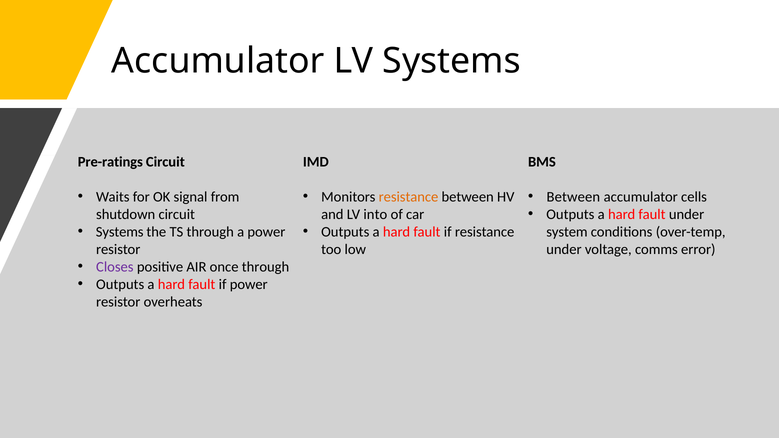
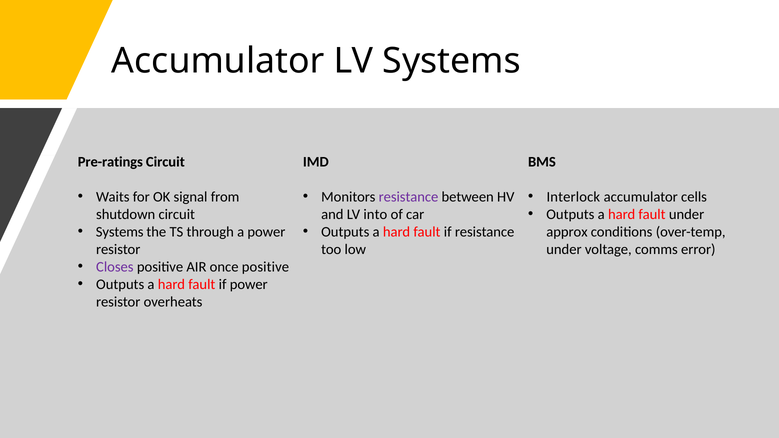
resistance at (408, 197) colour: orange -> purple
Between at (573, 197): Between -> Interlock
system: system -> approx
once through: through -> positive
